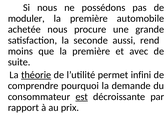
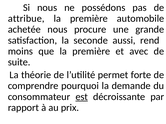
moduler: moduler -> attribue
théorie underline: present -> none
infini: infini -> forte
